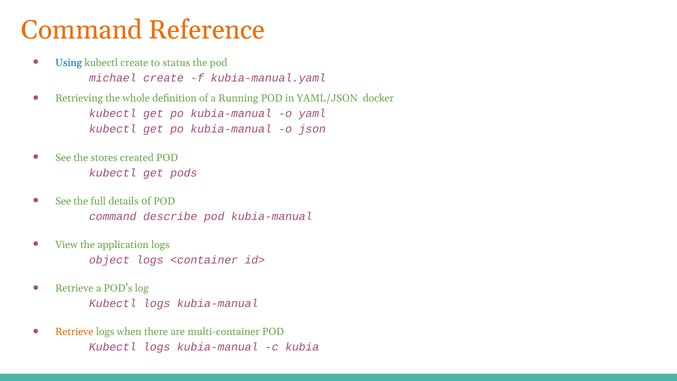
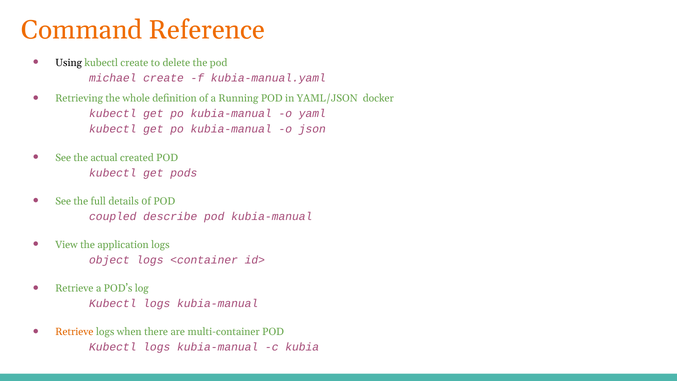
Using colour: blue -> black
status: status -> delete
stores: stores -> actual
command at (113, 216): command -> coupled
